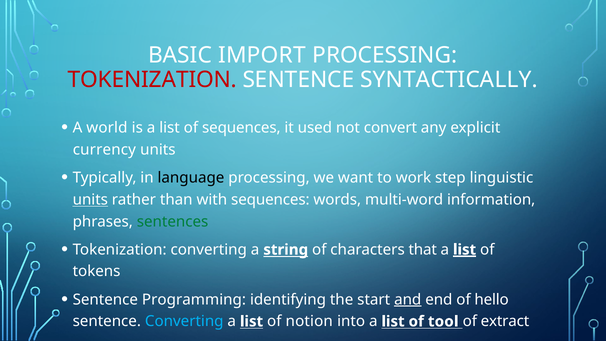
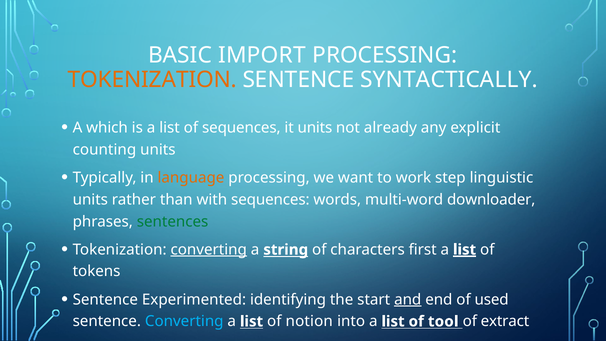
TOKENIZATION at (152, 80) colour: red -> orange
world: world -> which
it used: used -> units
convert: convert -> already
currency: currency -> counting
language colour: black -> orange
units at (90, 200) underline: present -> none
information: information -> downloader
converting at (209, 250) underline: none -> present
that: that -> first
Programming: Programming -> Experimented
hello: hello -> used
